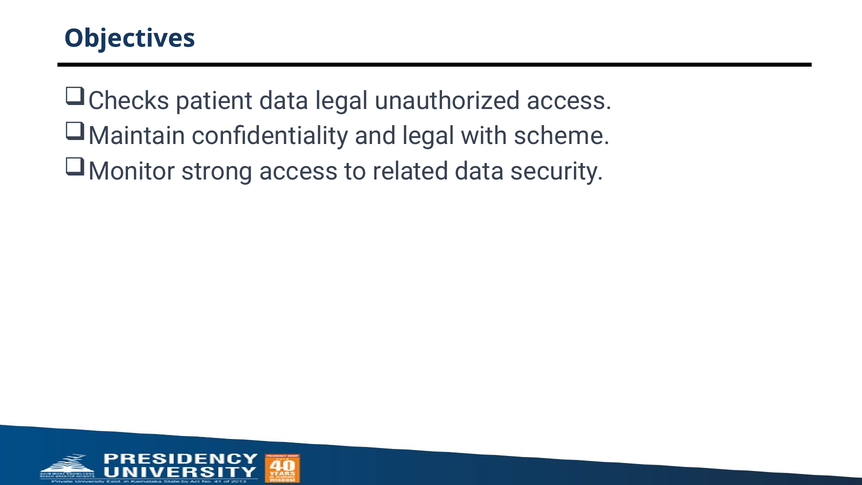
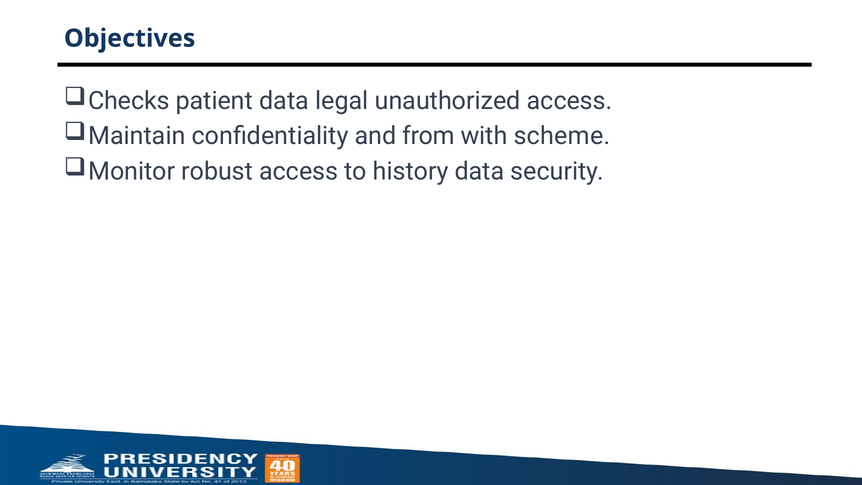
and legal: legal -> from
strong: strong -> robust
related: related -> history
